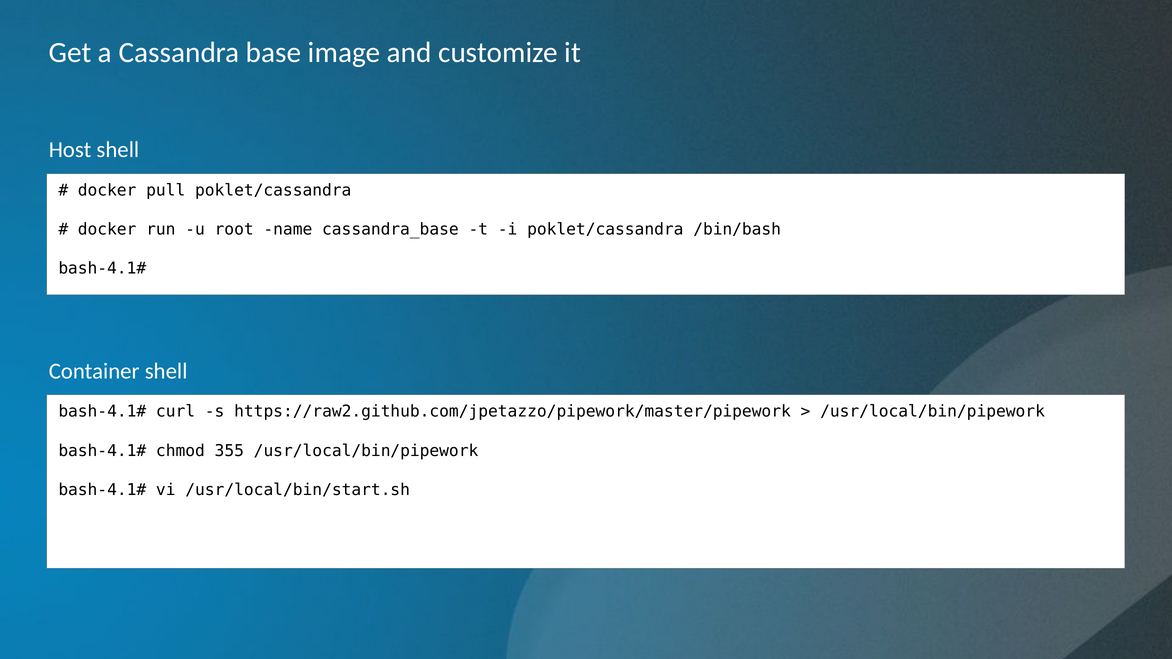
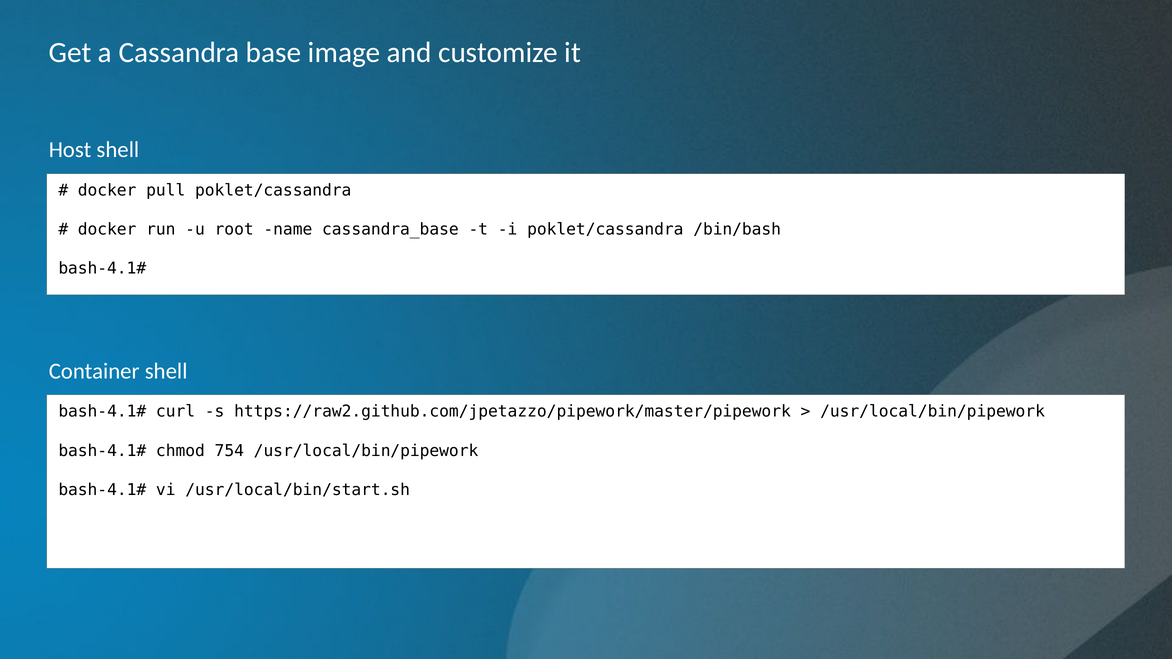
355: 355 -> 754
